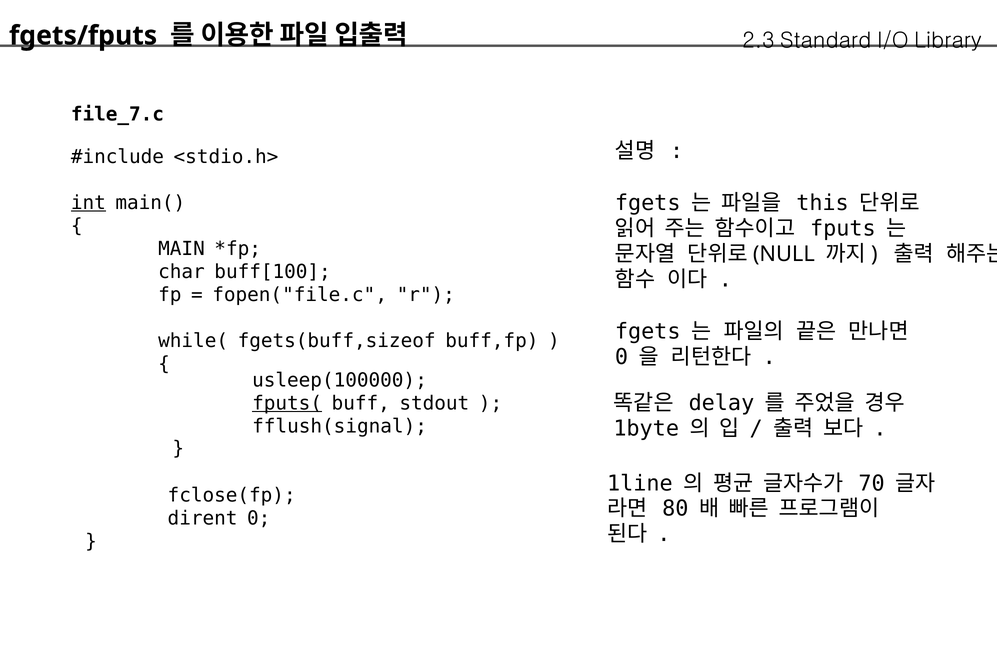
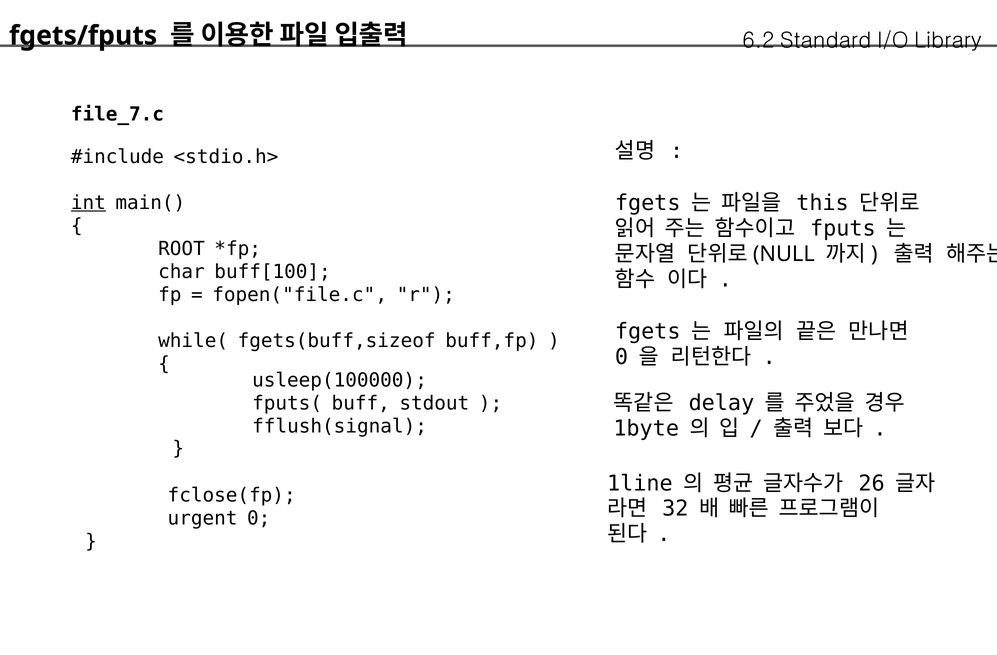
2.3: 2.3 -> 6.2
MAIN: MAIN -> ROOT
fputs( underline: present -> none
70: 70 -> 26
80: 80 -> 32
dirent: dirent -> urgent
